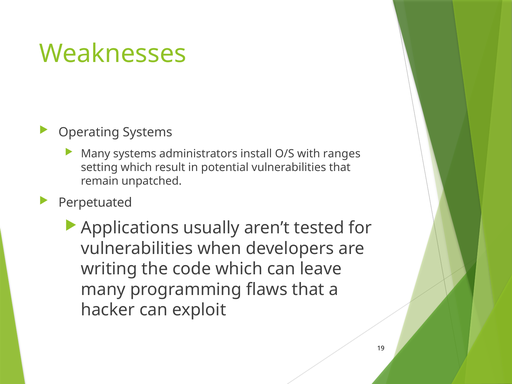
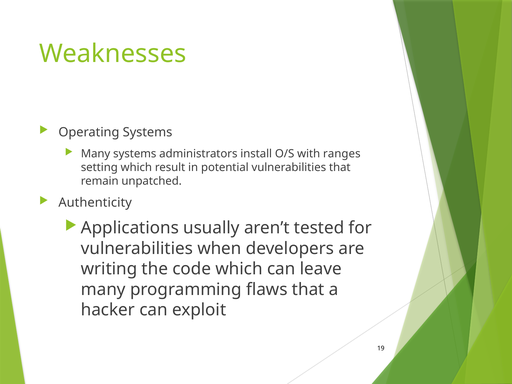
Perpetuated: Perpetuated -> Authenticity
